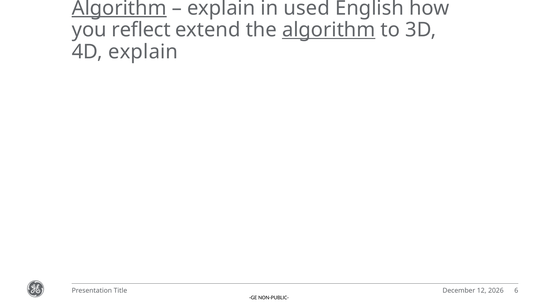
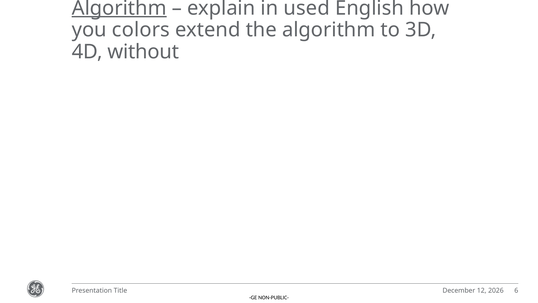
reflect: reflect -> colors
algorithm at (329, 30) underline: present -> none
4D explain: explain -> without
